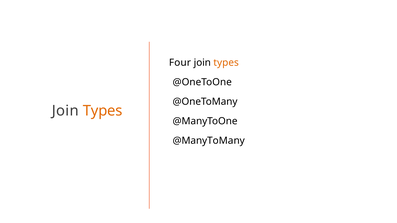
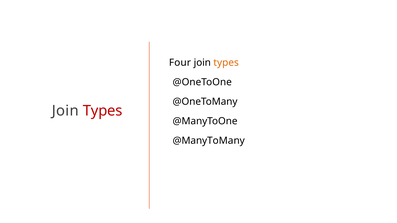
Types at (103, 111) colour: orange -> red
